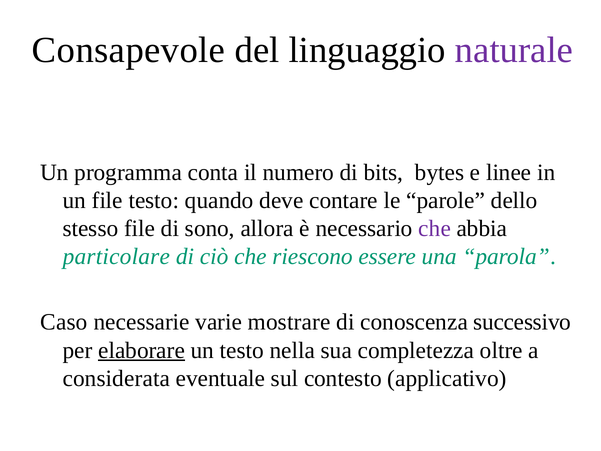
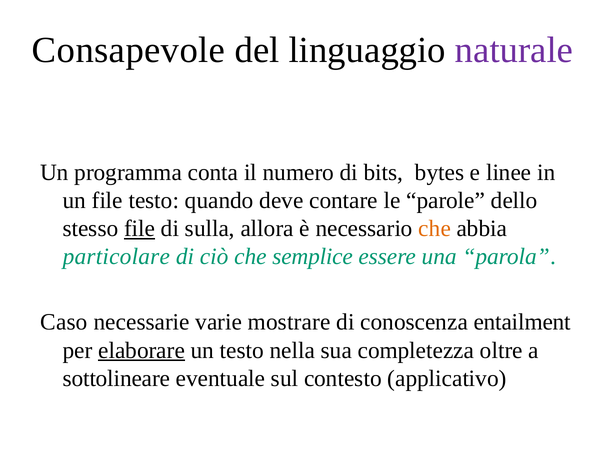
file at (140, 228) underline: none -> present
sono: sono -> sulla
che at (435, 228) colour: purple -> orange
riescono: riescono -> semplice
successivo: successivo -> entailment
considerata: considerata -> sottolineare
